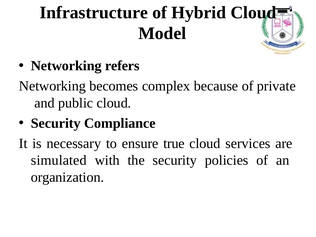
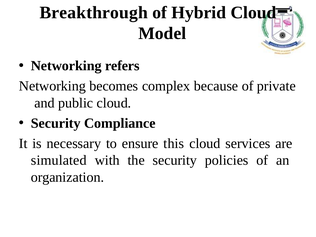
Infrastructure: Infrastructure -> Breakthrough
true: true -> this
